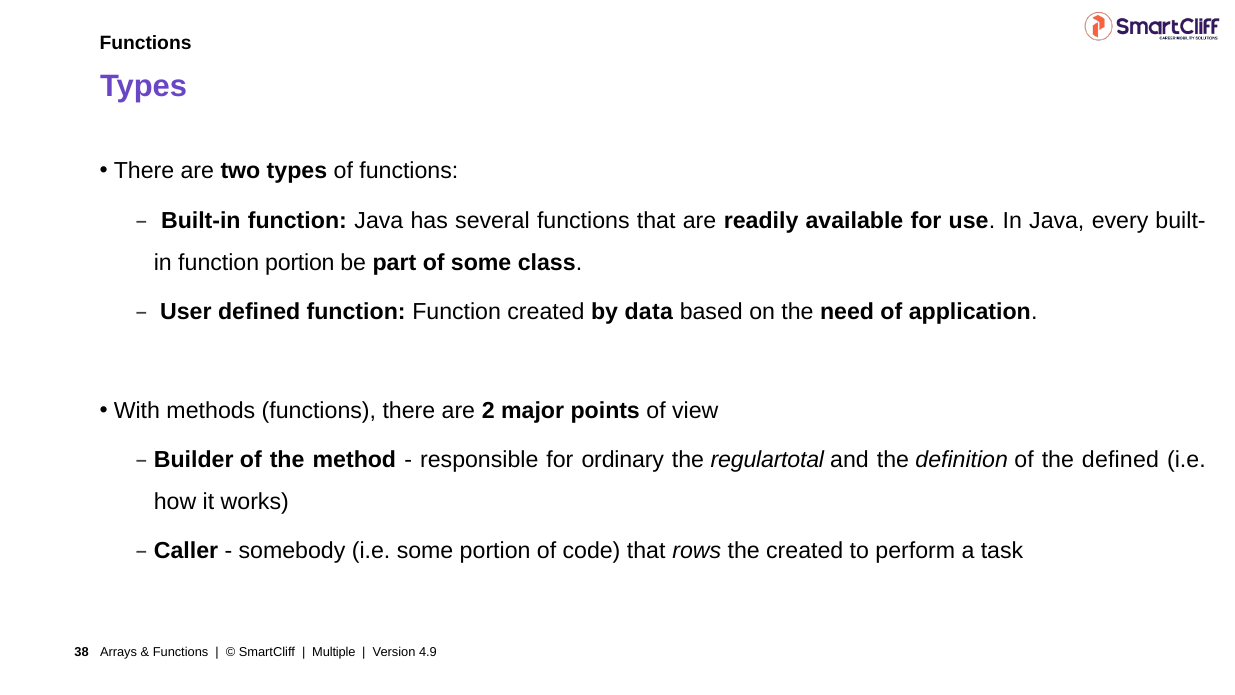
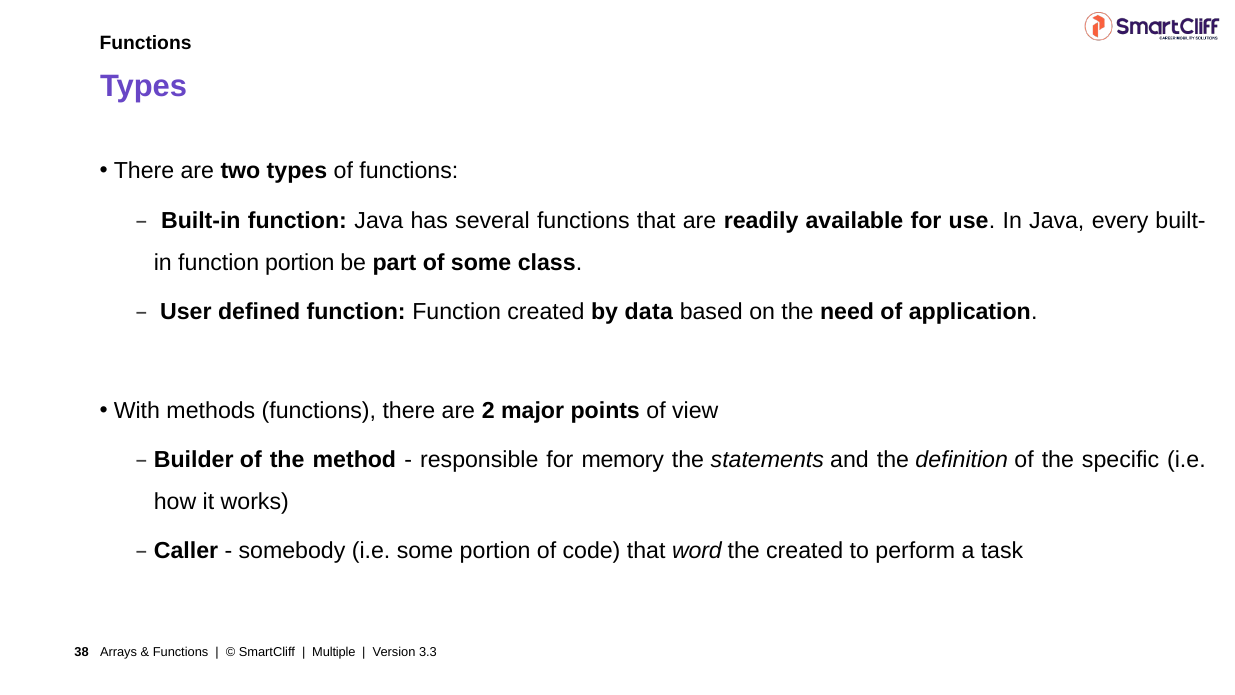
ordinary: ordinary -> memory
regulartotal: regulartotal -> statements
the defined: defined -> specific
rows: rows -> word
4.9: 4.9 -> 3.3
